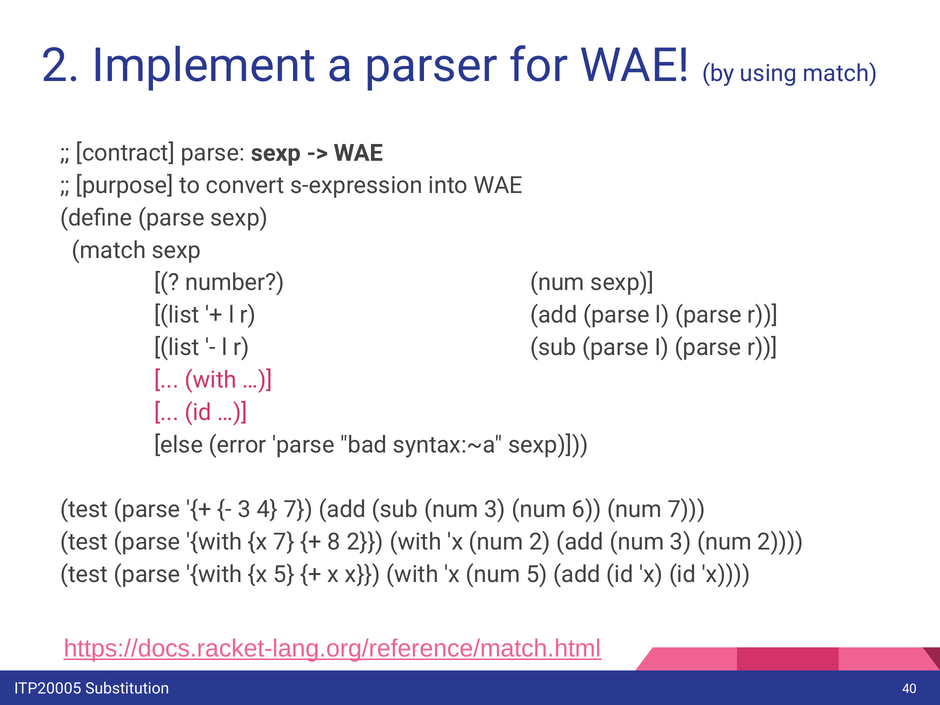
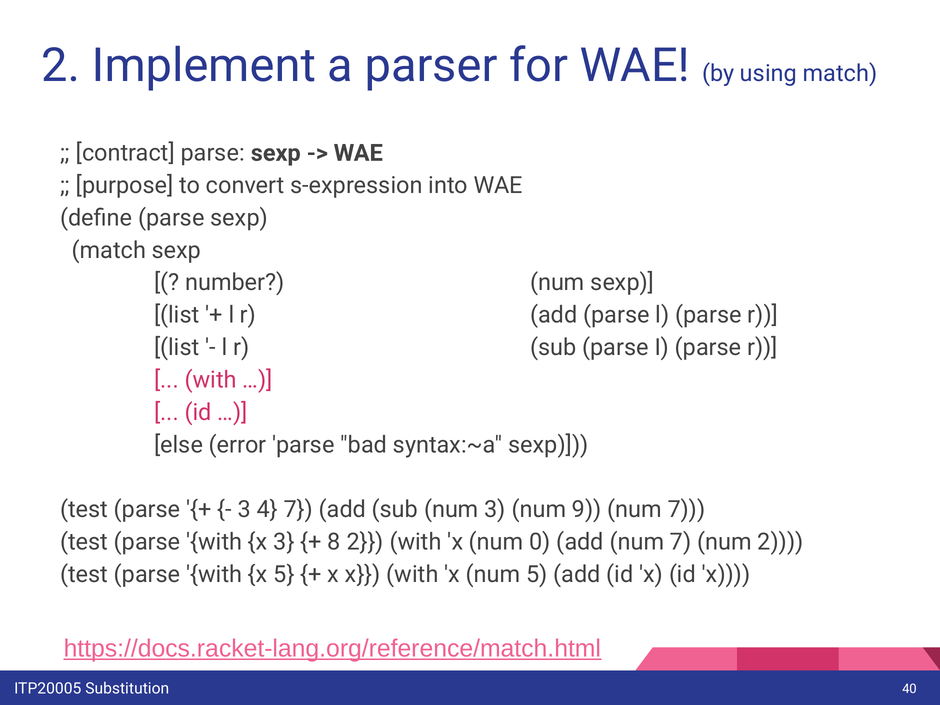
6: 6 -> 9
x 7: 7 -> 3
x num 2: 2 -> 0
add num 3: 3 -> 7
